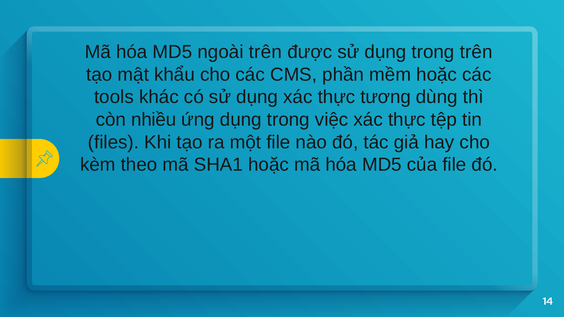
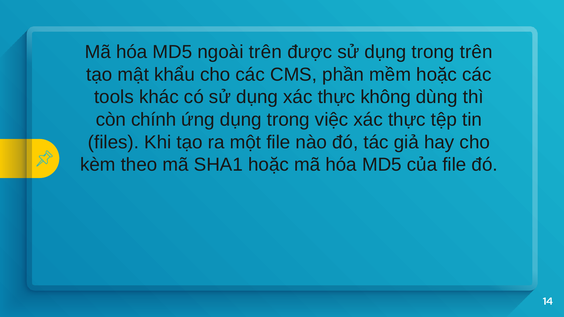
tương: tương -> không
nhiều: nhiều -> chính
